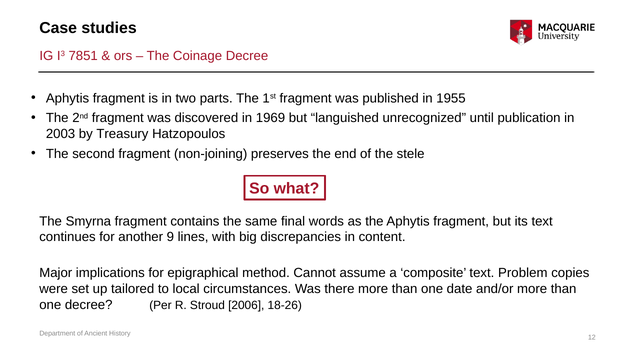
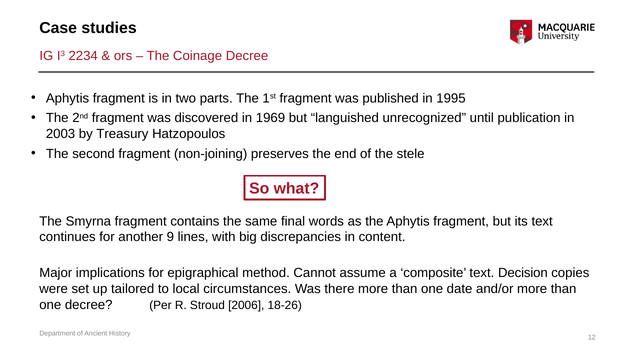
7851: 7851 -> 2234
1955: 1955 -> 1995
Problem: Problem -> Decision
